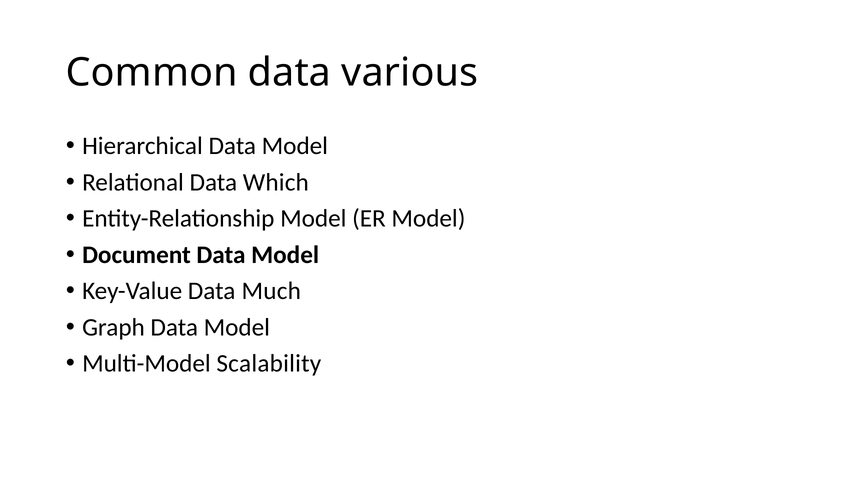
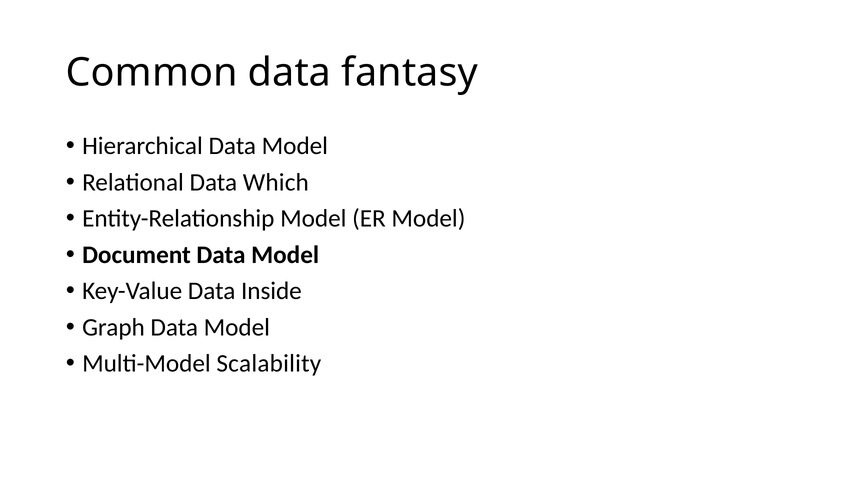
various: various -> fantasy
Much: Much -> Inside
